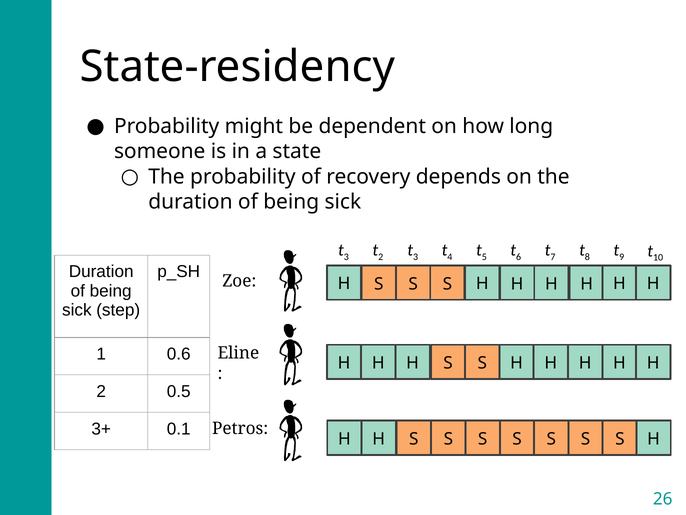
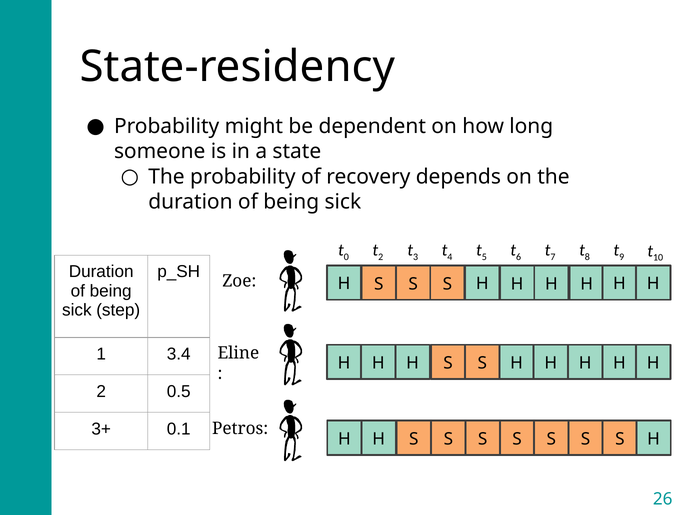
3 at (346, 257): 3 -> 0
0.6: 0.6 -> 3.4
